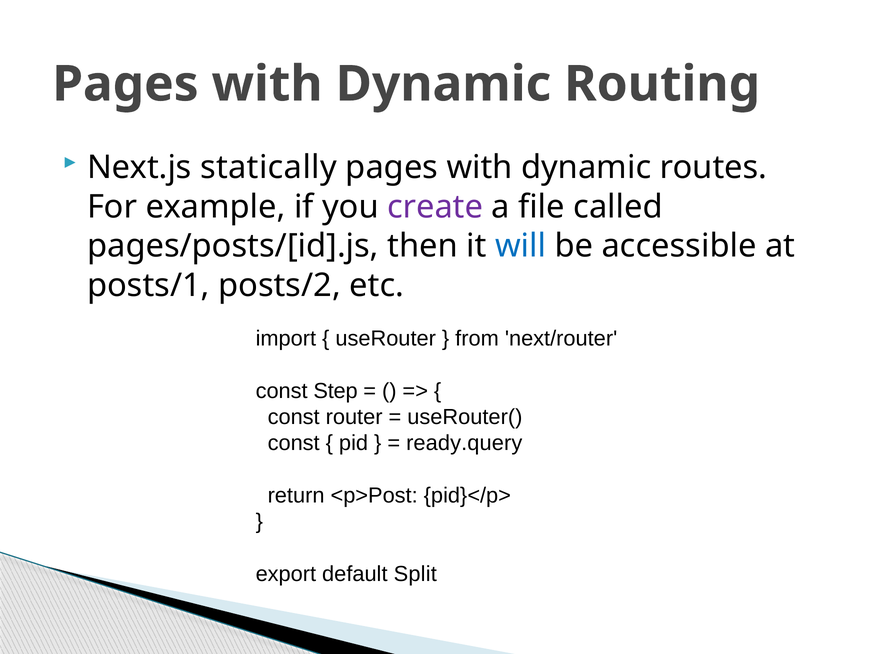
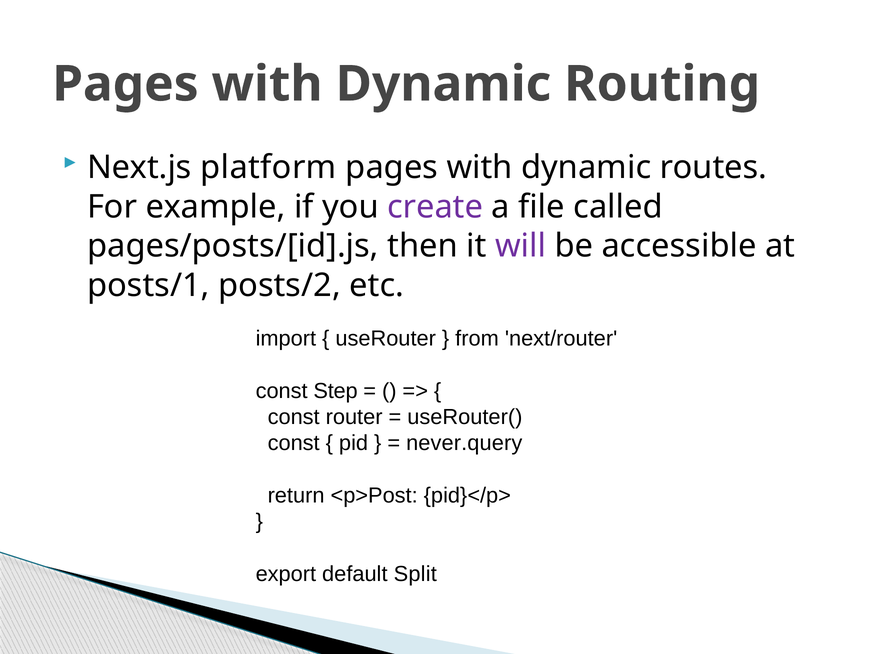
statically: statically -> platform
will colour: blue -> purple
ready.query: ready.query -> never.query
